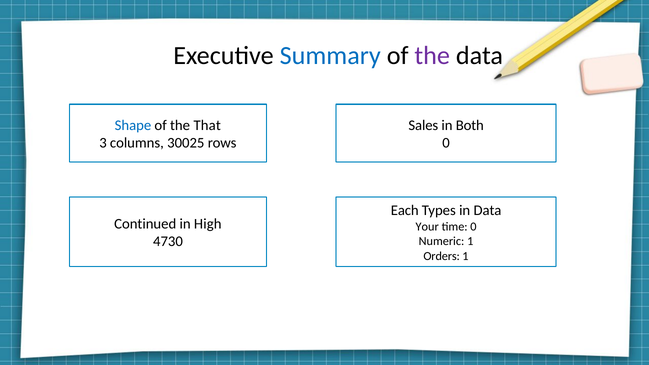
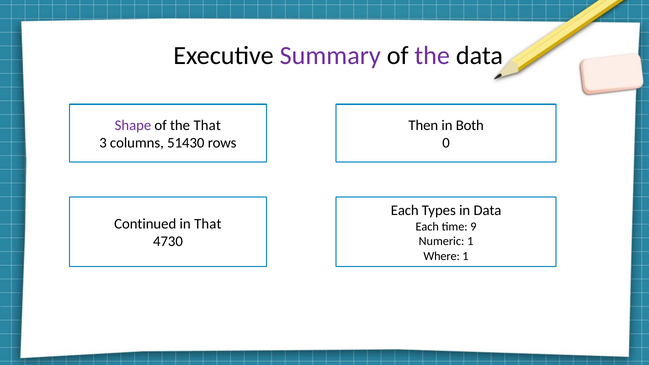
Summary colour: blue -> purple
Shape colour: blue -> purple
Sales: Sales -> Then
30025: 30025 -> 51430
in High: High -> That
Your at (427, 227): Your -> Each
time 0: 0 -> 9
Orders: Orders -> Where
